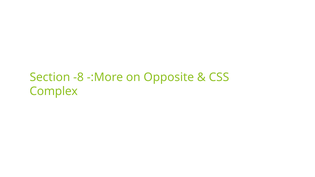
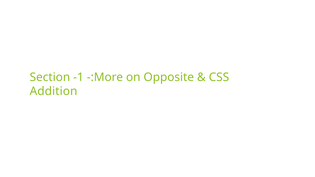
-8: -8 -> -1
Complex: Complex -> Addition
